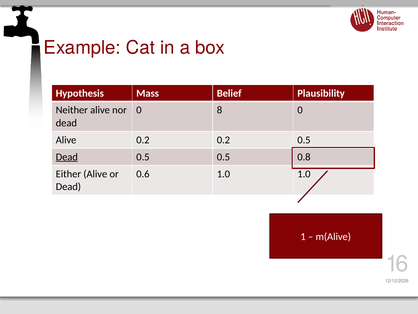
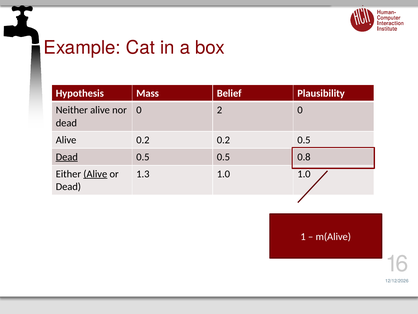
8: 8 -> 2
Alive at (95, 174) underline: none -> present
0.6: 0.6 -> 1.3
